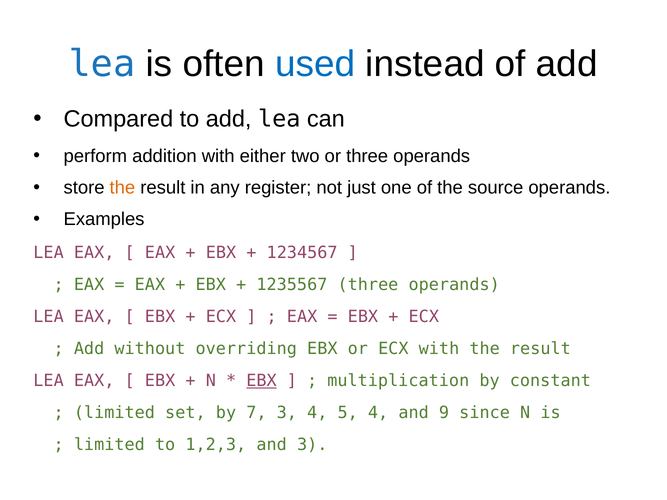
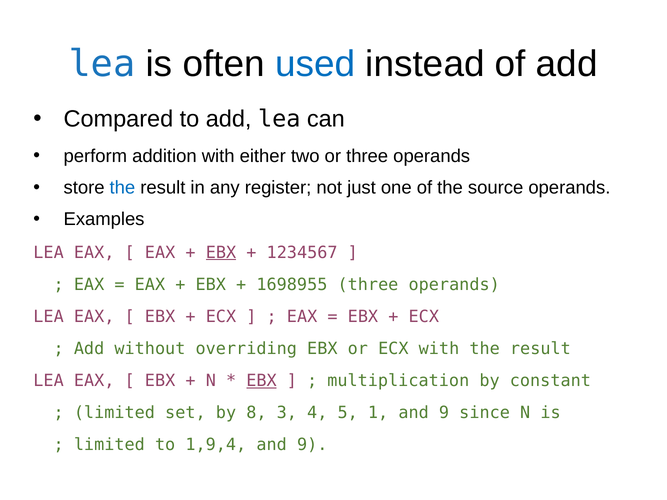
the at (122, 188) colour: orange -> blue
EBX at (221, 253) underline: none -> present
1235567: 1235567 -> 1698955
7: 7 -> 8
5 4: 4 -> 1
1,2,3: 1,2,3 -> 1,9,4
3 at (312, 445): 3 -> 9
